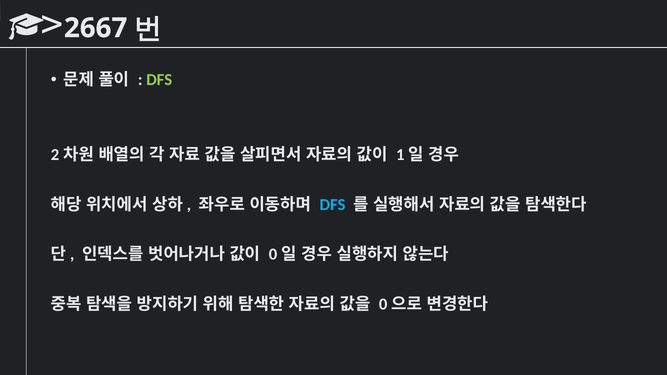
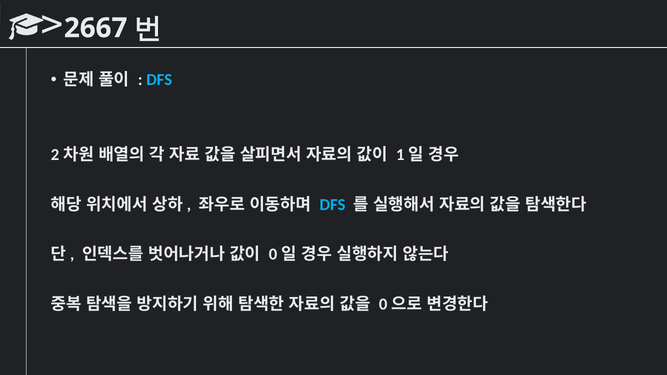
DFS at (159, 80) colour: light green -> light blue
